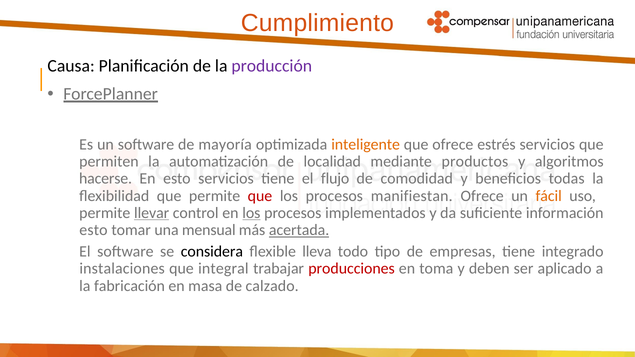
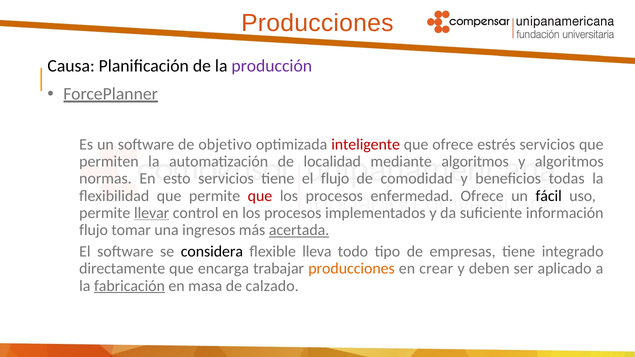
Cumplimiento at (317, 23): Cumplimiento -> Producciones
mayoría: mayoría -> objetivo
inteligente colour: orange -> red
mediante productos: productos -> algoritmos
hacerse: hacerse -> normas
manifiestan: manifiestan -> enfermedad
fácil colour: orange -> black
los at (251, 213) underline: present -> none
esto at (93, 230): esto -> flujo
mensual: mensual -> ingresos
instalaciones: instalaciones -> directamente
integral: integral -> encarga
producciones at (352, 269) colour: red -> orange
toma: toma -> crear
fabricación underline: none -> present
